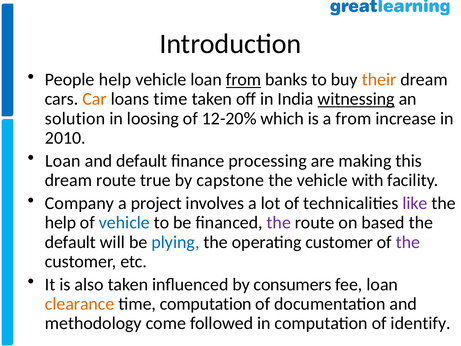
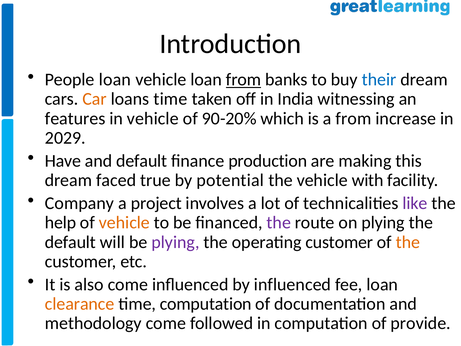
People help: help -> loan
their colour: orange -> blue
witnessing underline: present -> none
solution: solution -> features
in loosing: loosing -> vehicle
12-20%: 12-20% -> 90-20%
2010: 2010 -> 2029
Loan at (63, 161): Loan -> Have
processing: processing -> production
dream route: route -> faced
capstone: capstone -> potential
vehicle at (124, 223) colour: blue -> orange
on based: based -> plying
plying at (175, 242) colour: blue -> purple
the at (408, 242) colour: purple -> orange
also taken: taken -> come
by consumers: consumers -> influenced
identify: identify -> provide
